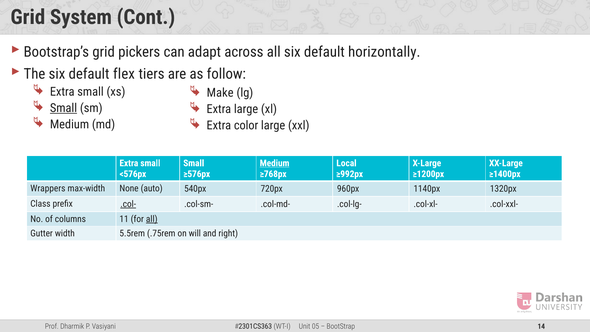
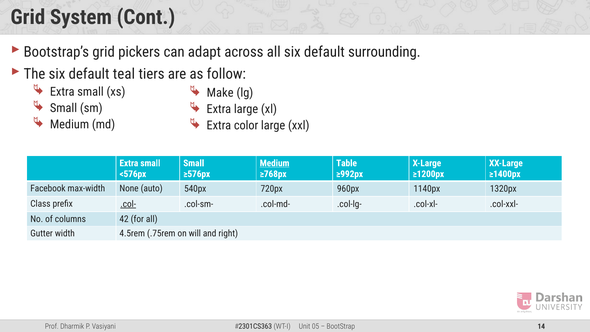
horizontally: horizontally -> surrounding
flex: flex -> teal
Small at (64, 108) underline: present -> none
Local: Local -> Table
Wrappers: Wrappers -> Facebook
11: 11 -> 42
all at (152, 219) underline: present -> none
5.5rem: 5.5rem -> 4.5rem
